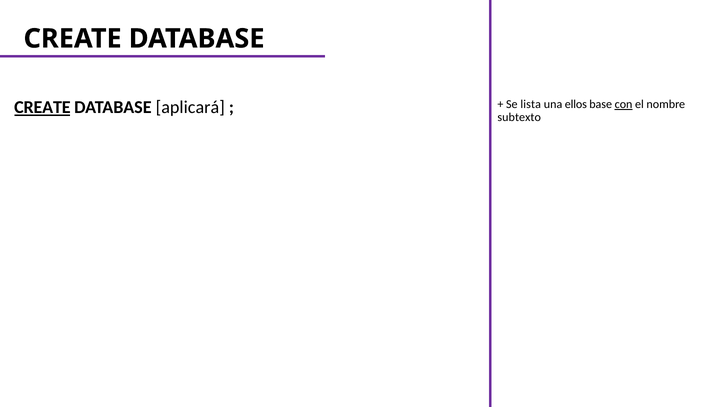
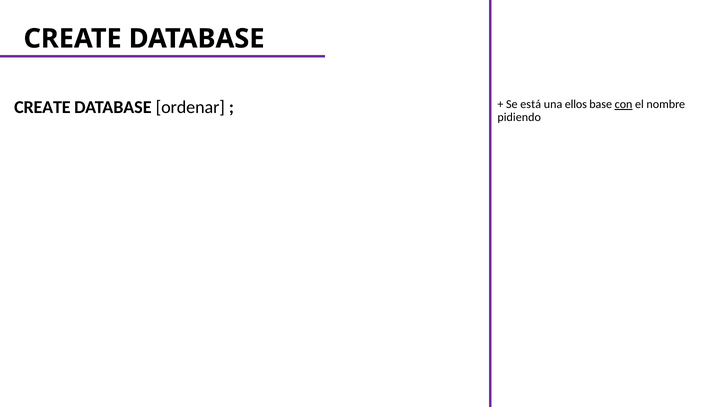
CREATE at (42, 108) underline: present -> none
aplicará: aplicará -> ordenar
lista: lista -> está
subtexto: subtexto -> pidiendo
